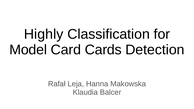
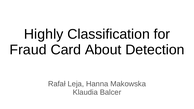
Model: Model -> Fraud
Cards: Cards -> About
